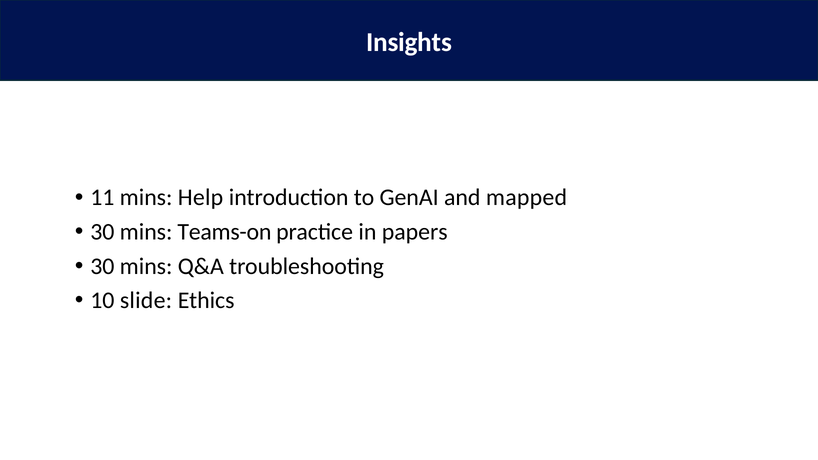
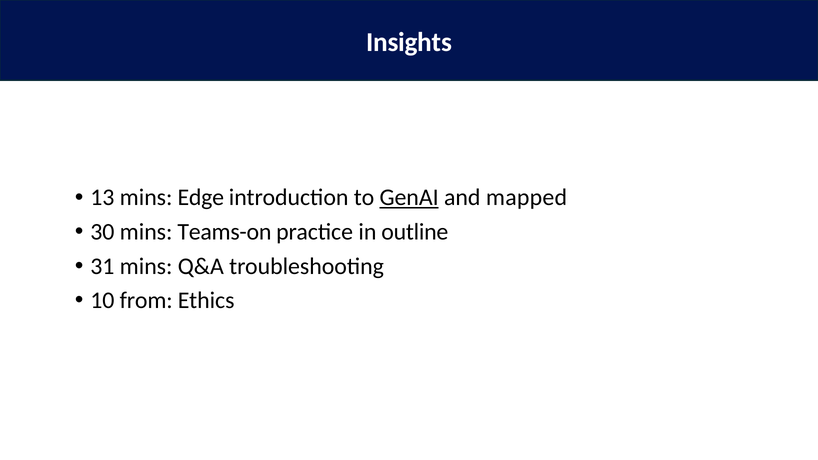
11: 11 -> 13
Help: Help -> Edge
GenAI underline: none -> present
papers: papers -> outline
30 at (102, 266): 30 -> 31
slide: slide -> from
